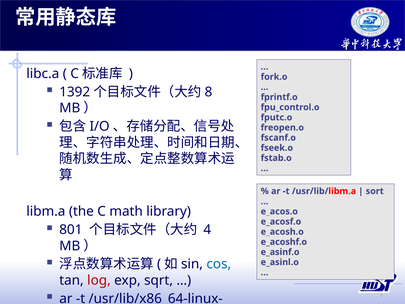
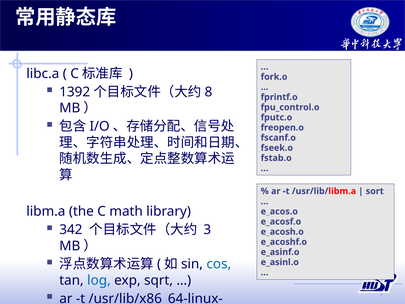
801: 801 -> 342
4: 4 -> 3
log colour: red -> blue
